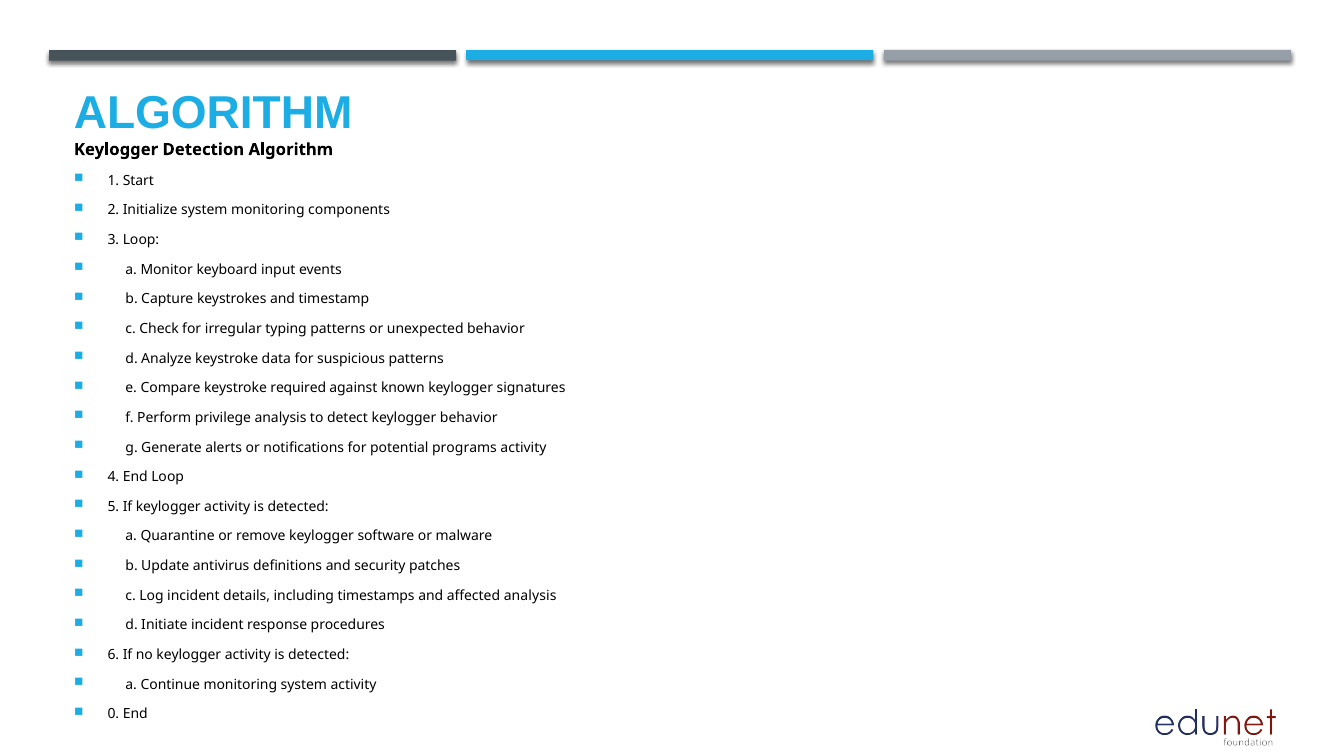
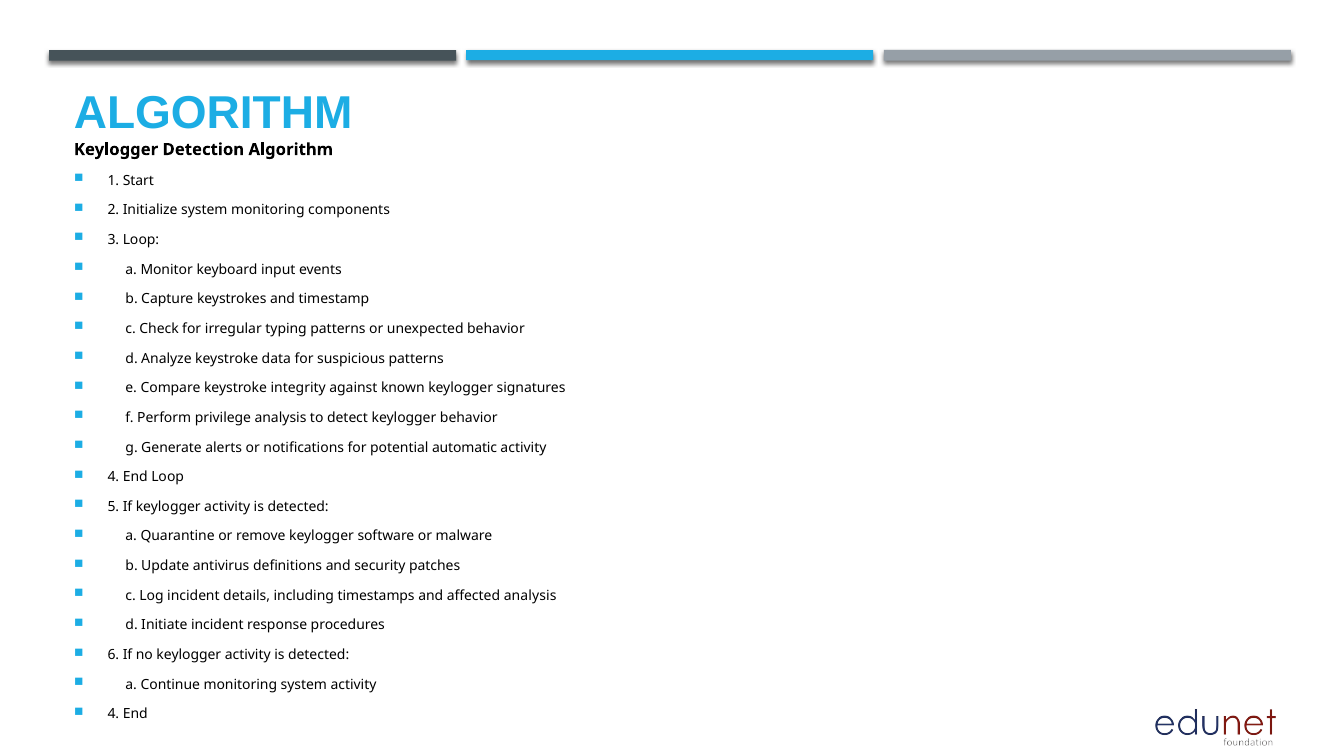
required: required -> integrity
programs: programs -> automatic
0 at (113, 714): 0 -> 4
